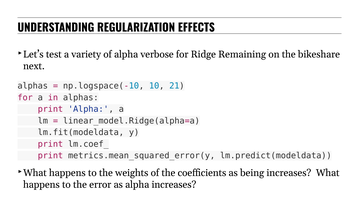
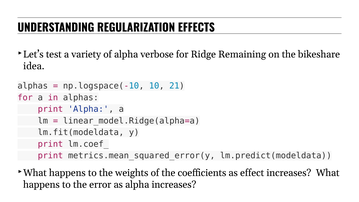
next: next -> idea
being: being -> effect
